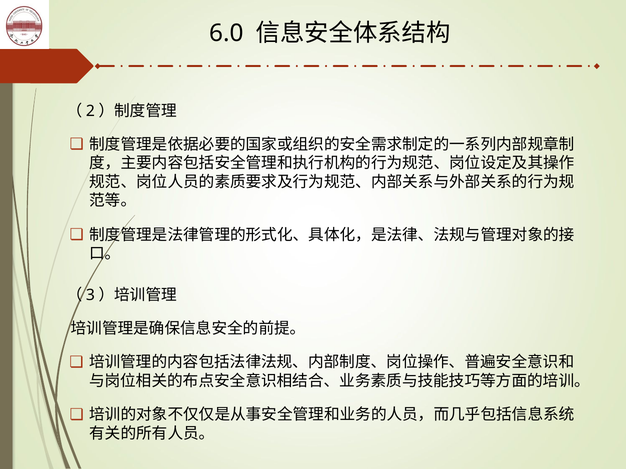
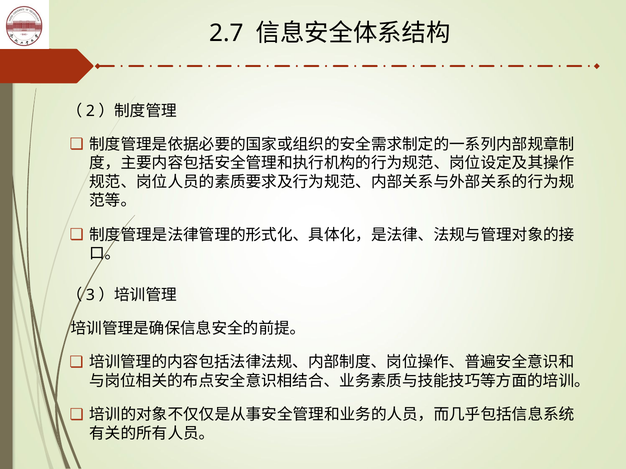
6.0: 6.0 -> 2.7
